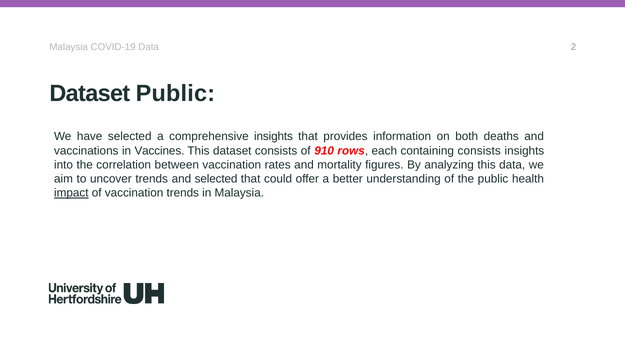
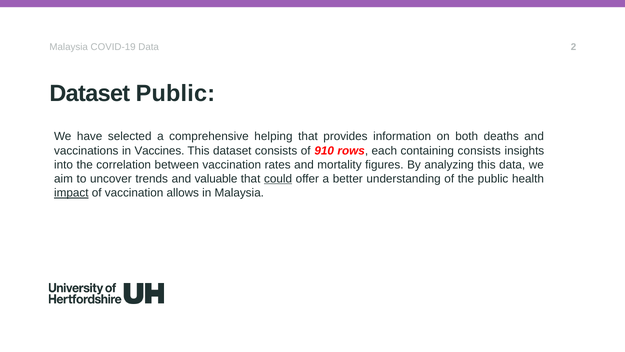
comprehensive insights: insights -> helping
and selected: selected -> valuable
could underline: none -> present
vaccination trends: trends -> allows
